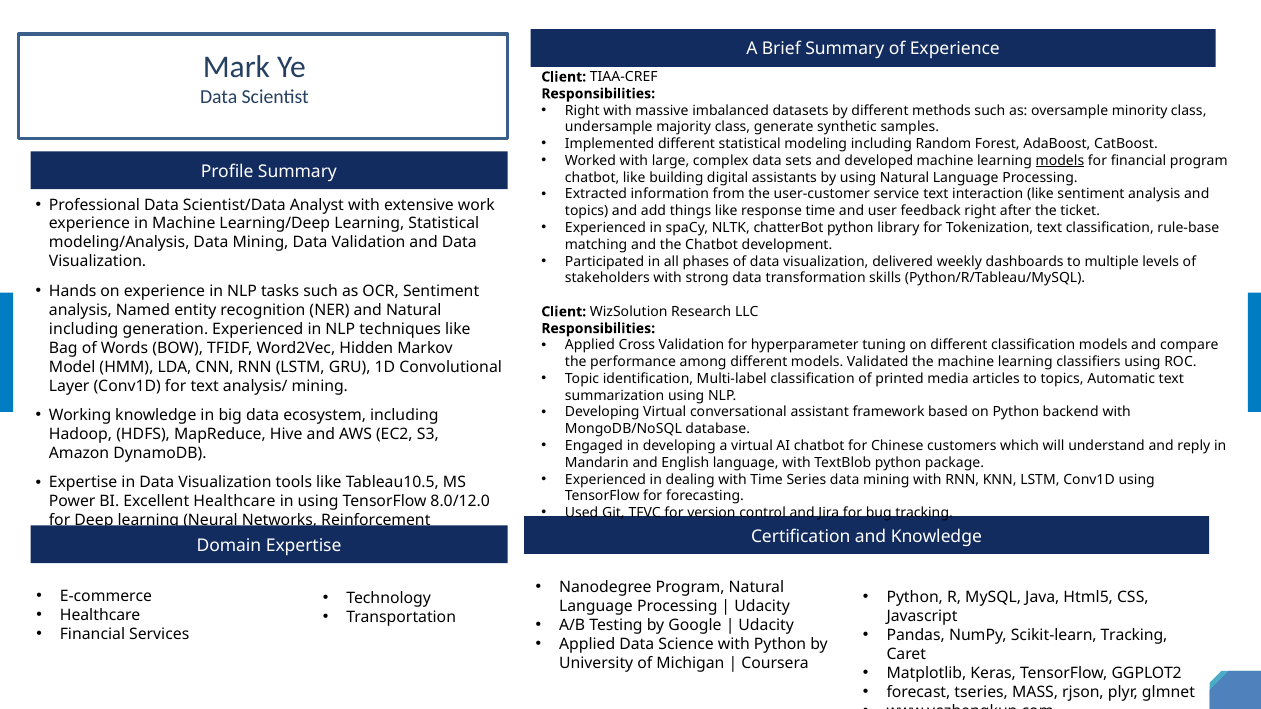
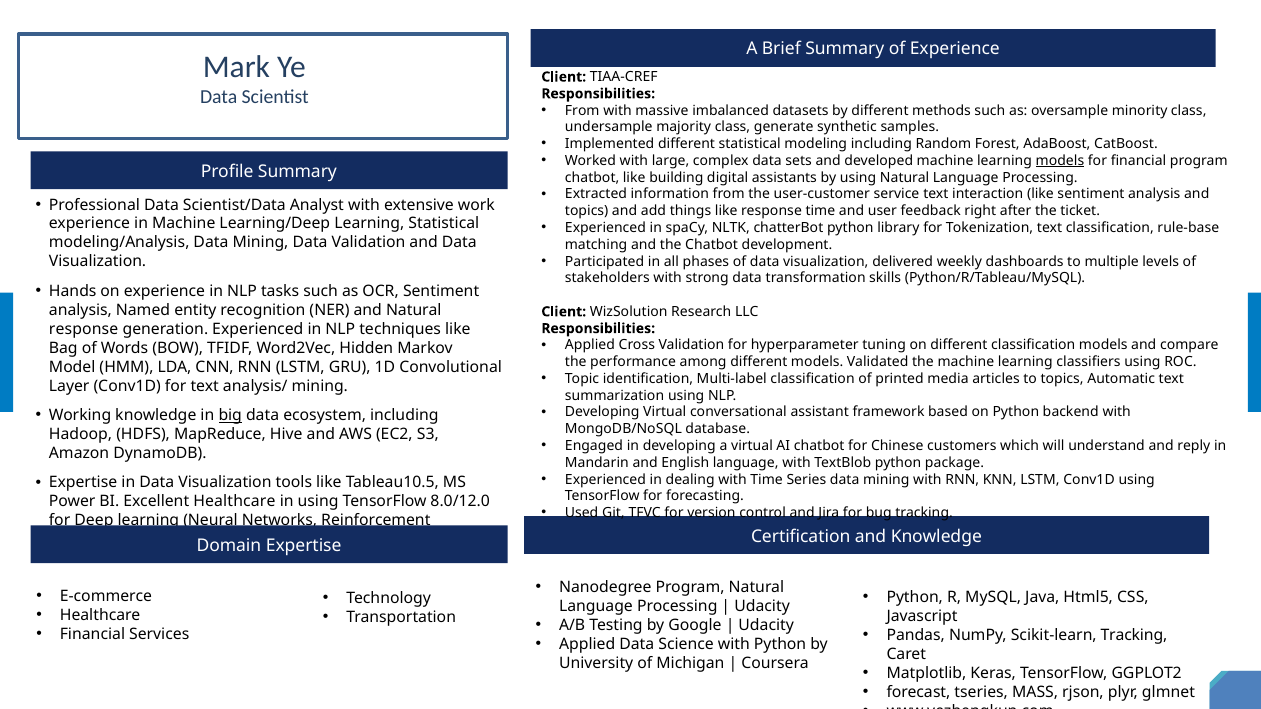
Right at (582, 111): Right -> From
including at (84, 329): including -> response
big underline: none -> present
